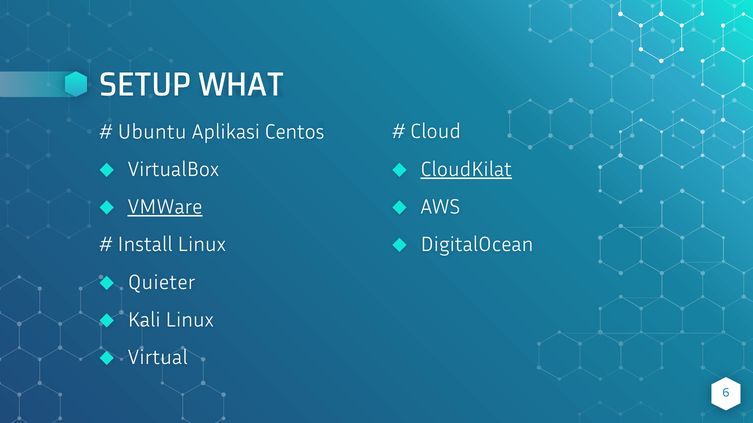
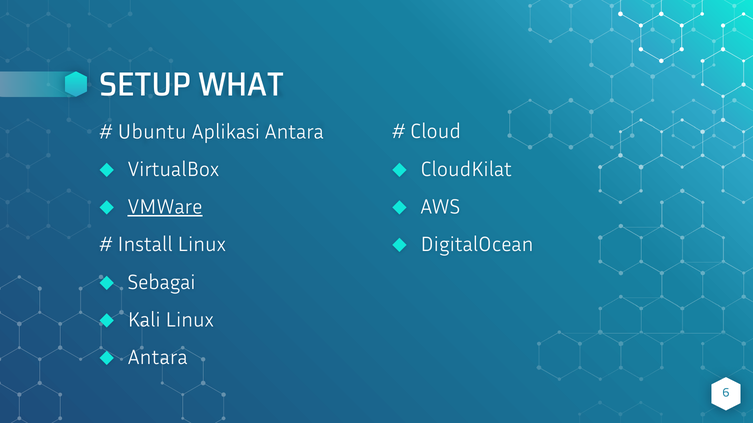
Aplikasi Centos: Centos -> Antara
CloudKilat underline: present -> none
Quieter: Quieter -> Sebagai
Virtual at (158, 358): Virtual -> Antara
